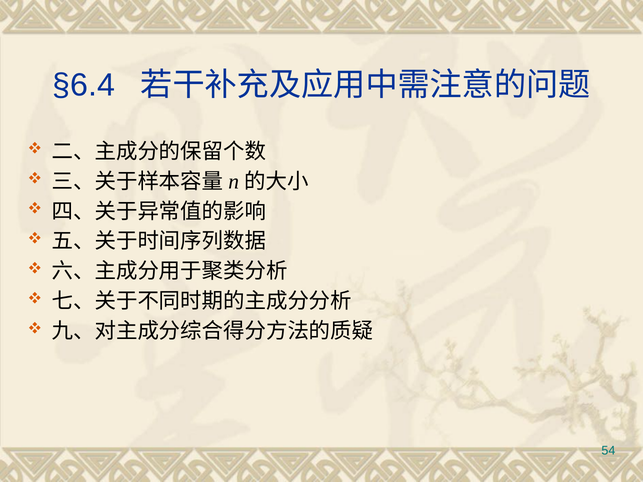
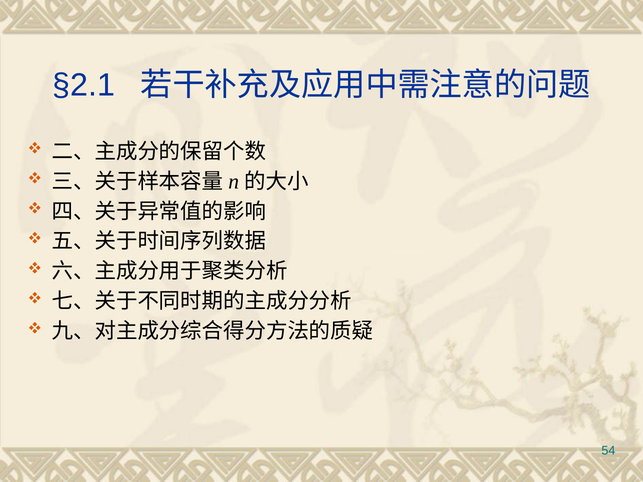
§6.4: §6.4 -> §2.1
